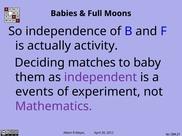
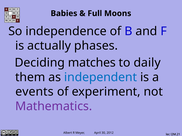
activity: activity -> phases
baby: baby -> daily
independent colour: purple -> blue
